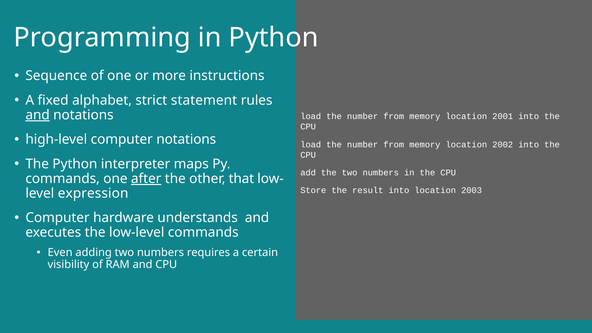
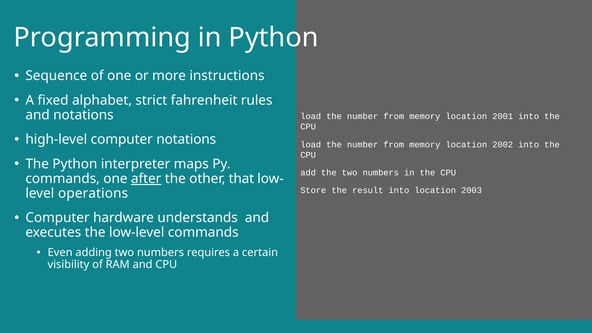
statement: statement -> fahrenheit
and at (38, 115) underline: present -> none
expression: expression -> operations
